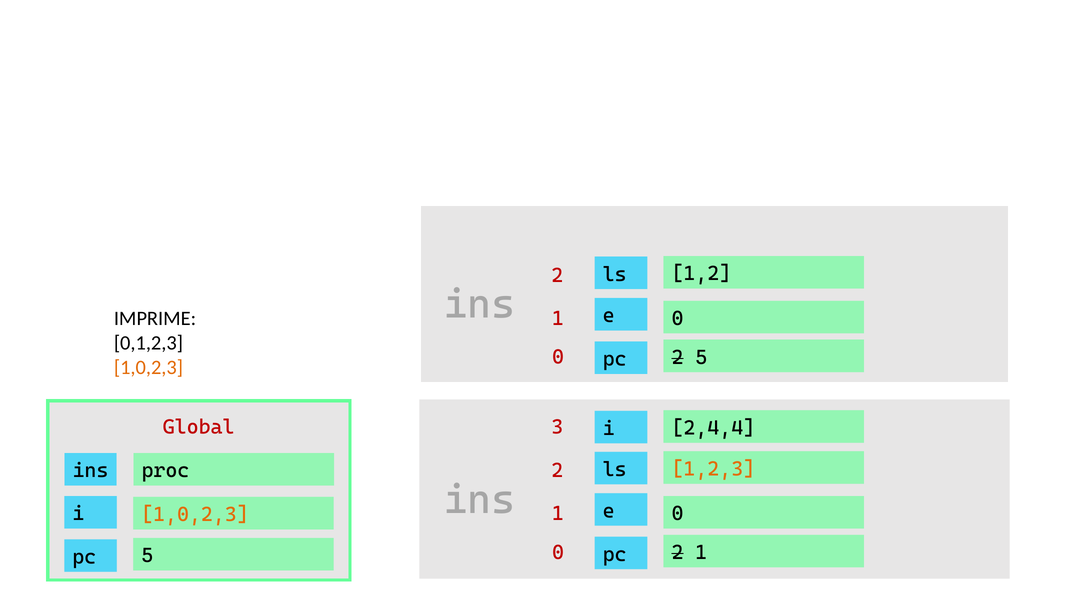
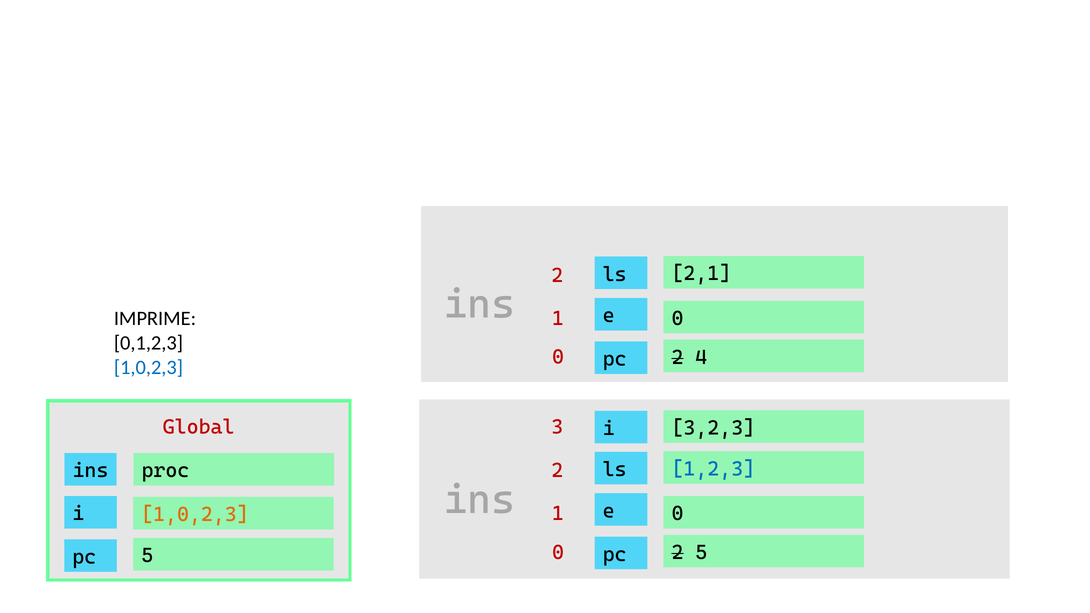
1,2: 1,2 -> 2,1
2 5: 5 -> 4
1,0,2,3 at (148, 368) colour: orange -> blue
2,4,4: 2,4,4 -> 3,2,3
1,2,3 colour: orange -> blue
2 1: 1 -> 5
